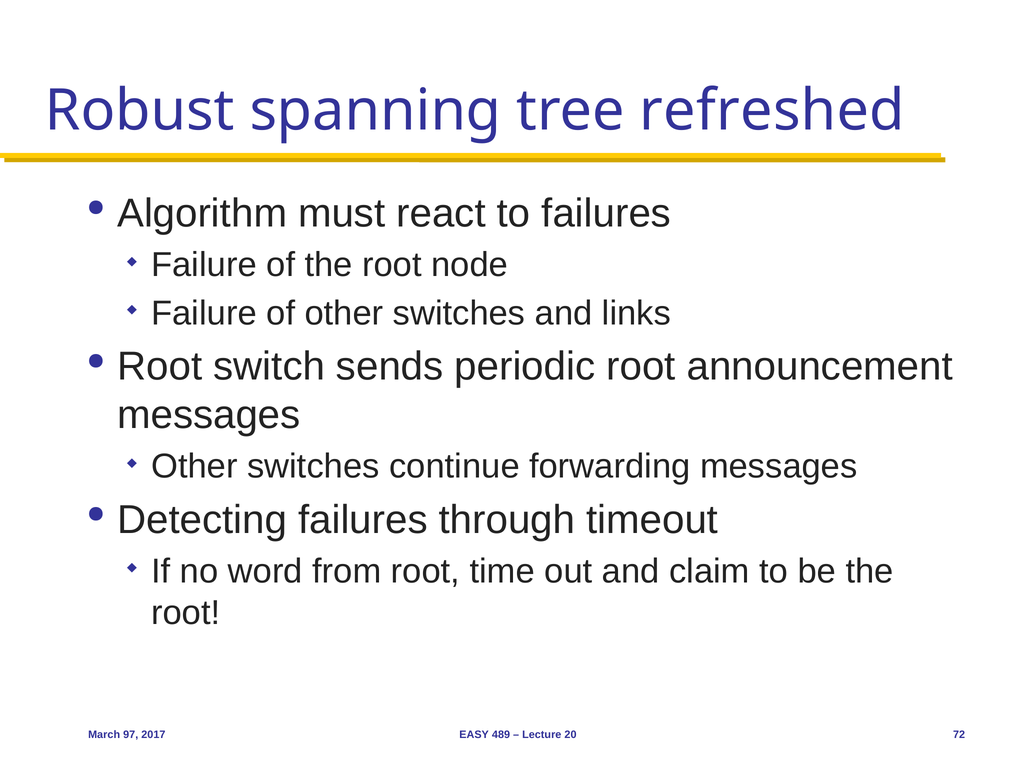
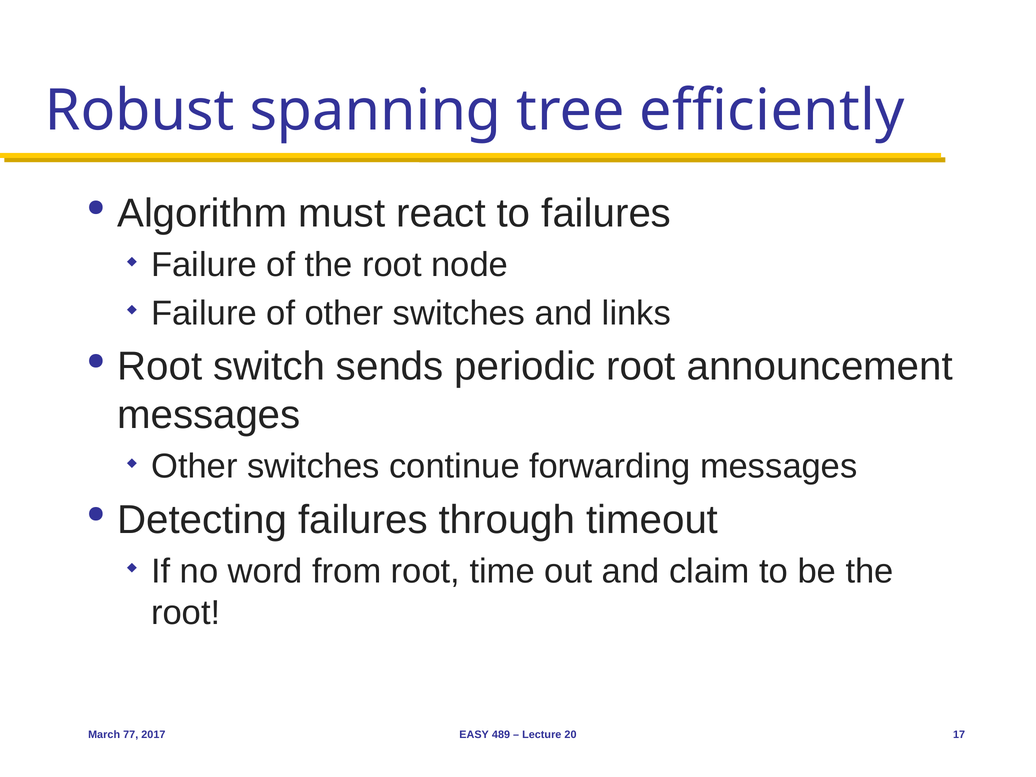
refreshed: refreshed -> efficiently
97: 97 -> 77
72: 72 -> 17
